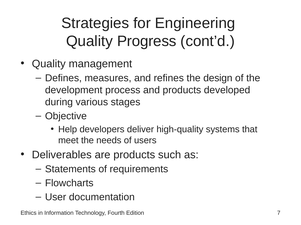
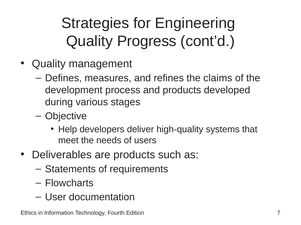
design: design -> claims
